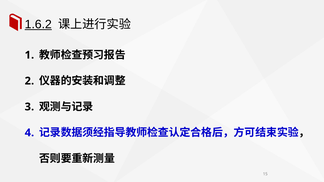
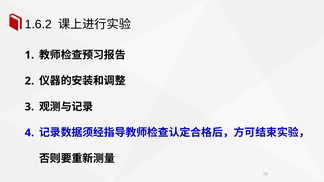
1.6.2 underline: present -> none
